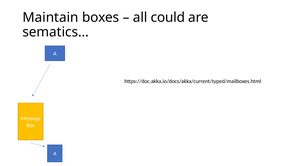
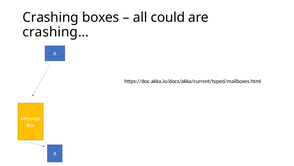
Maintain: Maintain -> Crashing
sematics…: sematics… -> crashing…
